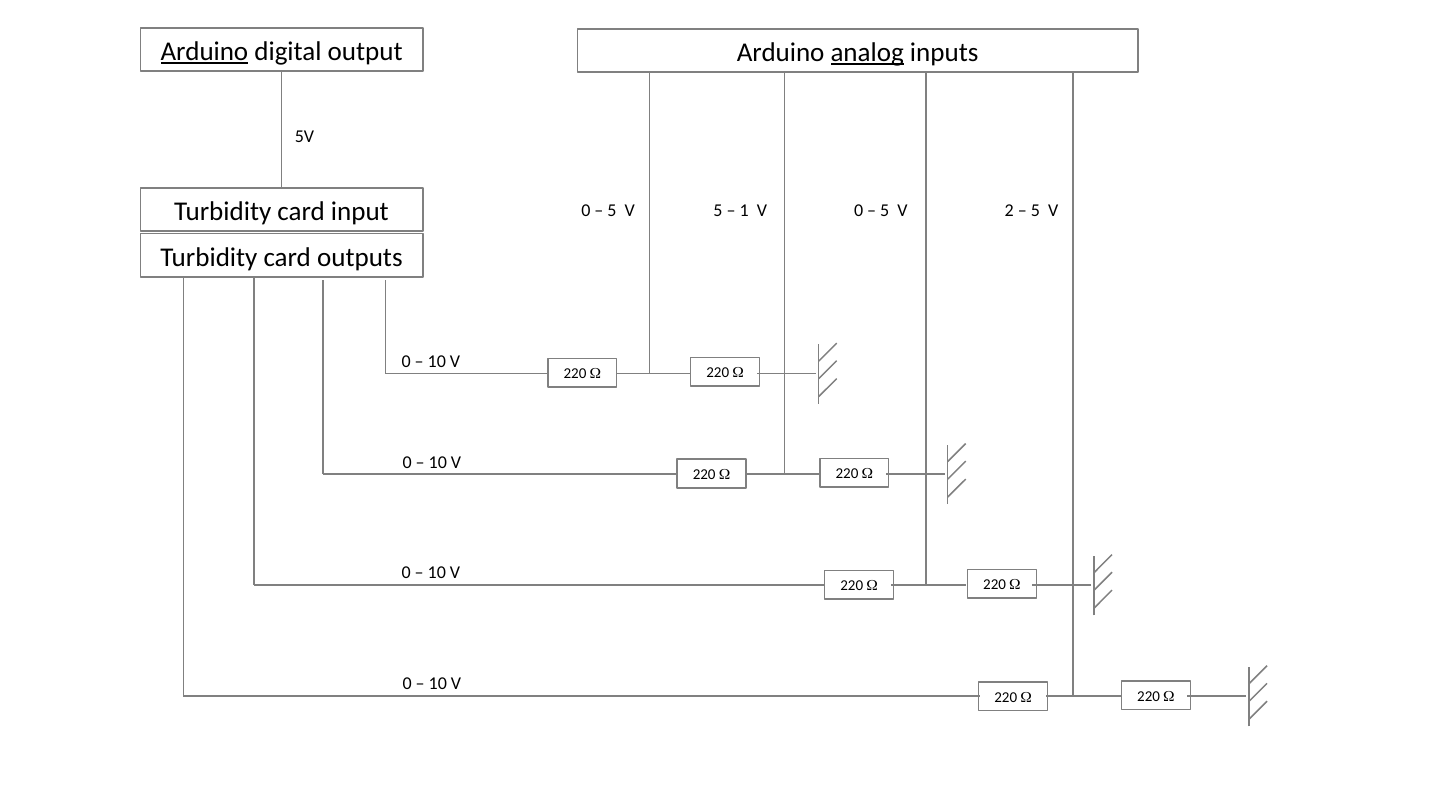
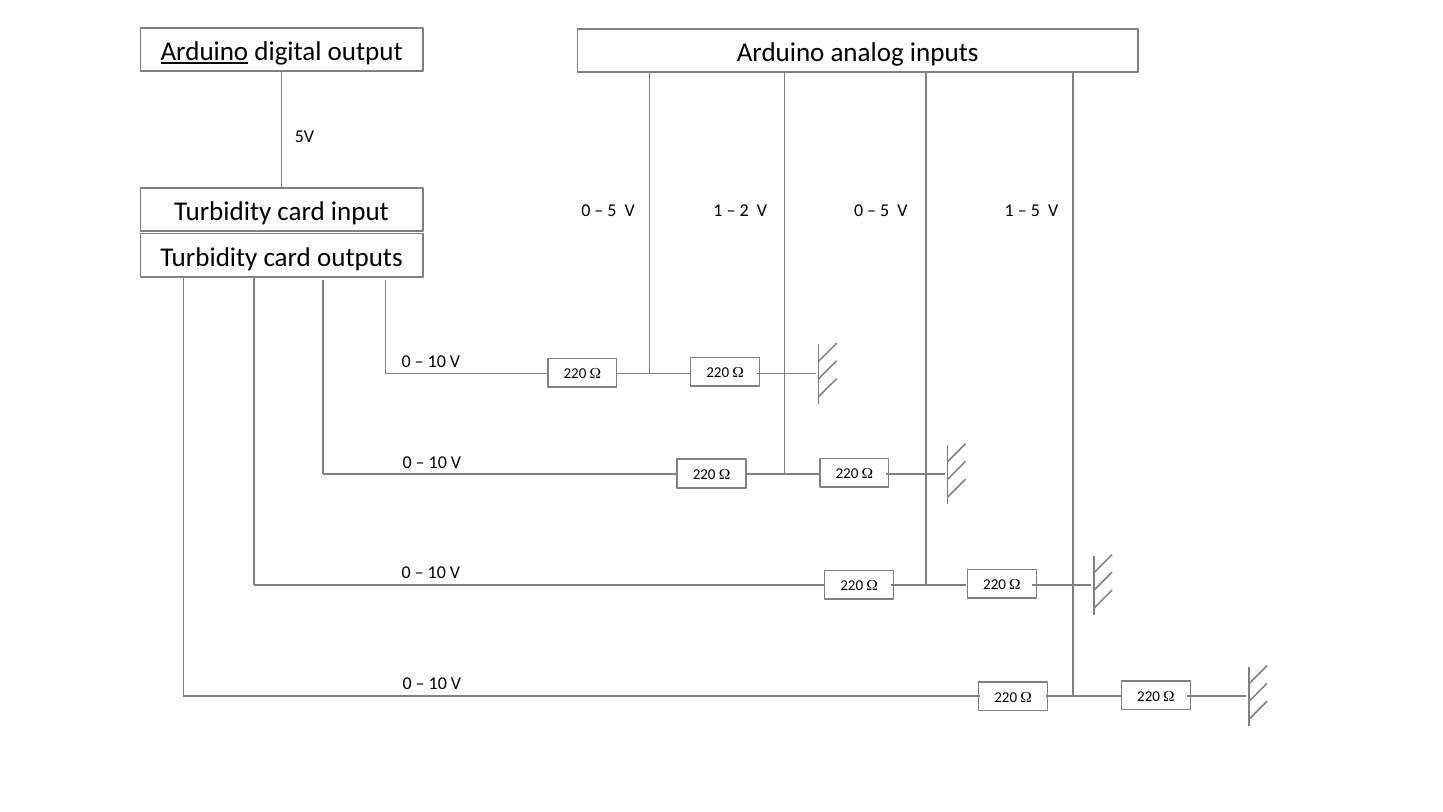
analog underline: present -> none
5 at (718, 210): 5 -> 1
1: 1 -> 2
2 at (1009, 210): 2 -> 1
